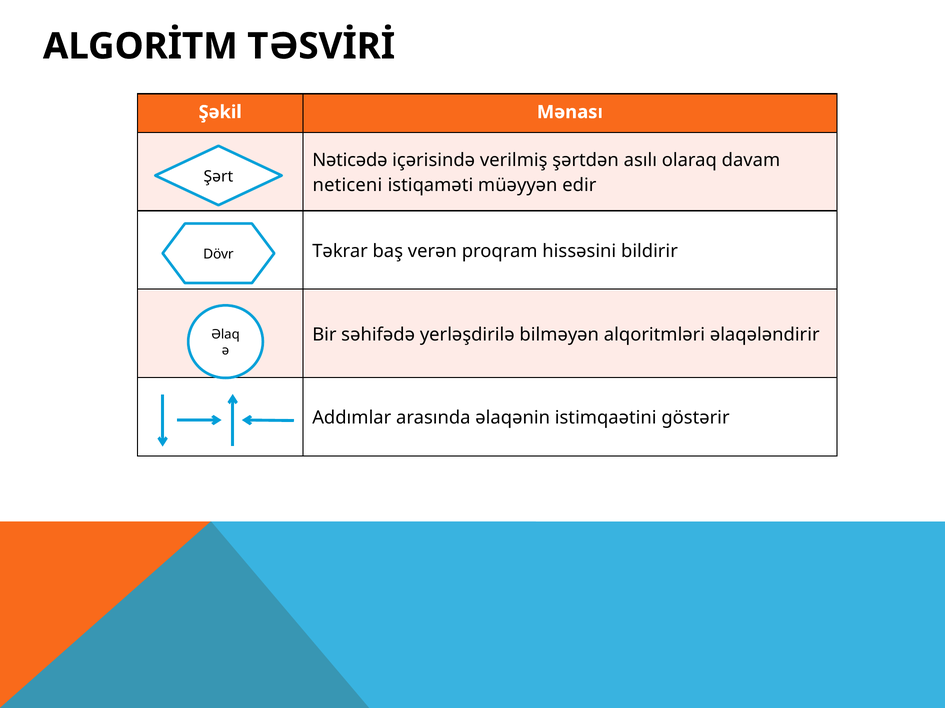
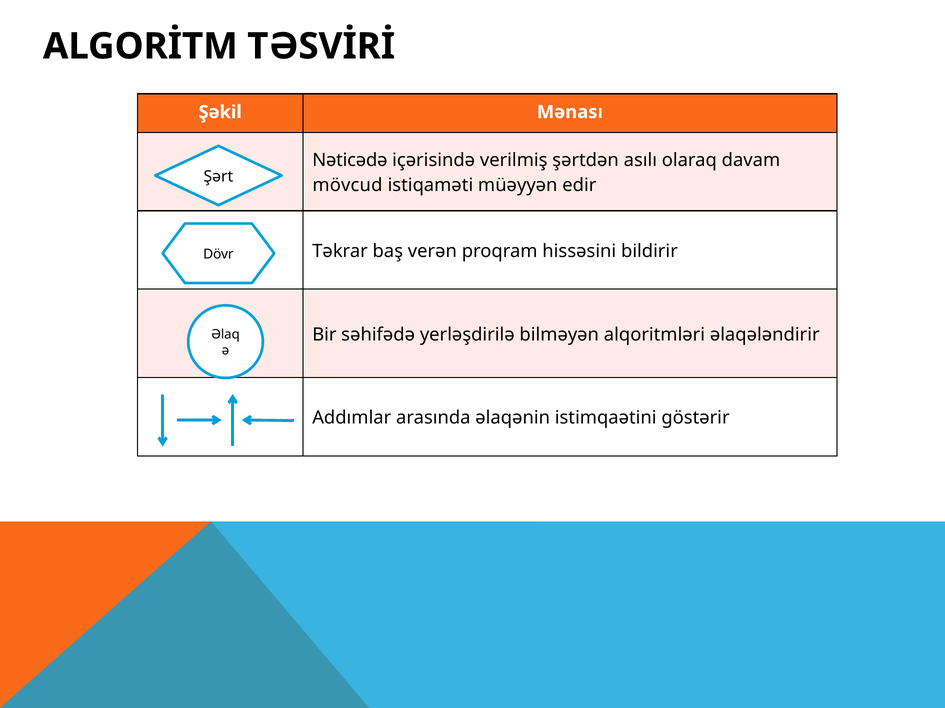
neticeni: neticeni -> mövcud
